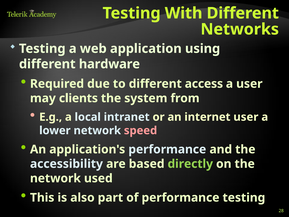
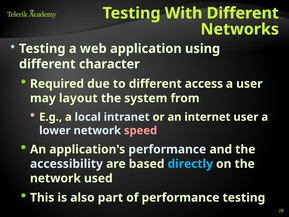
hardware: hardware -> character
clients: clients -> layout
directly colour: light green -> light blue
